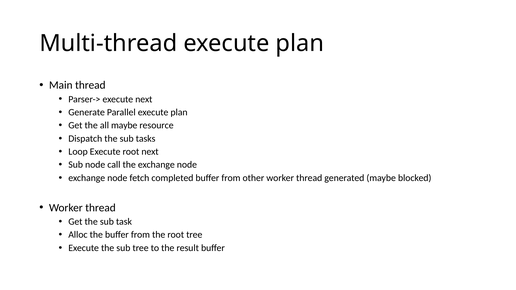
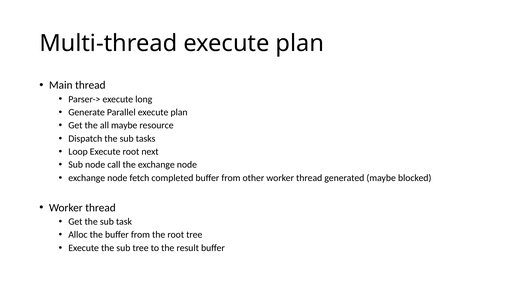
execute next: next -> long
